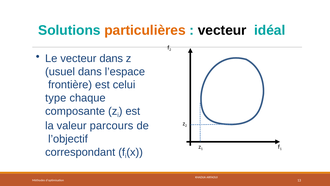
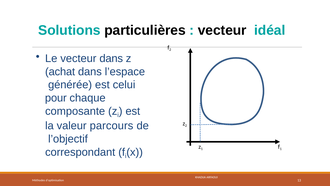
particulières colour: orange -> black
usuel: usuel -> achat
frontière: frontière -> générée
type: type -> pour
